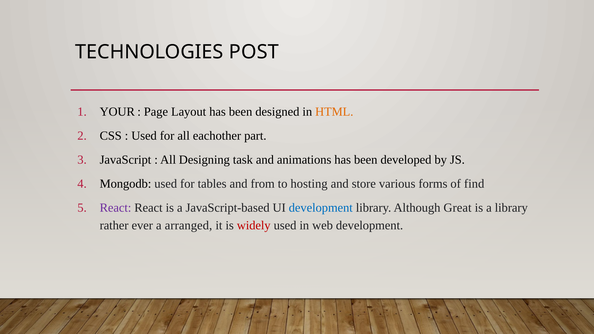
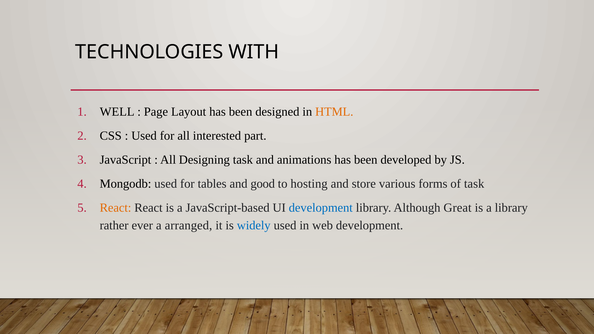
POST: POST -> WITH
YOUR: YOUR -> WELL
eachother: eachother -> interested
from: from -> good
of find: find -> task
React at (115, 208) colour: purple -> orange
widely colour: red -> blue
